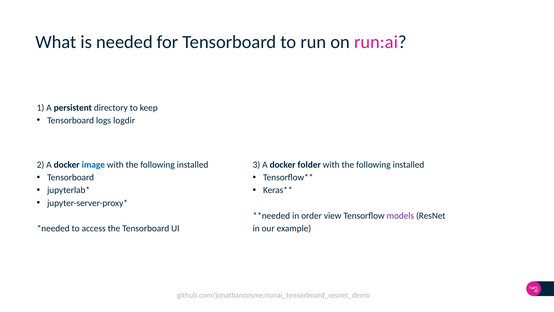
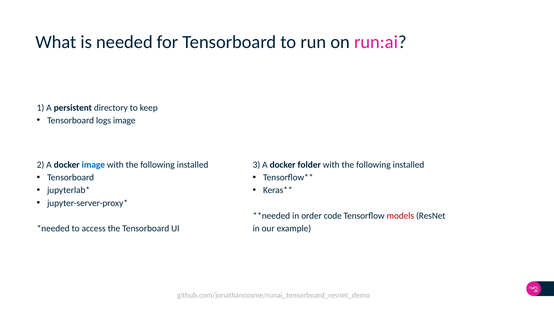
logs logdir: logdir -> image
view: view -> code
models colour: purple -> red
